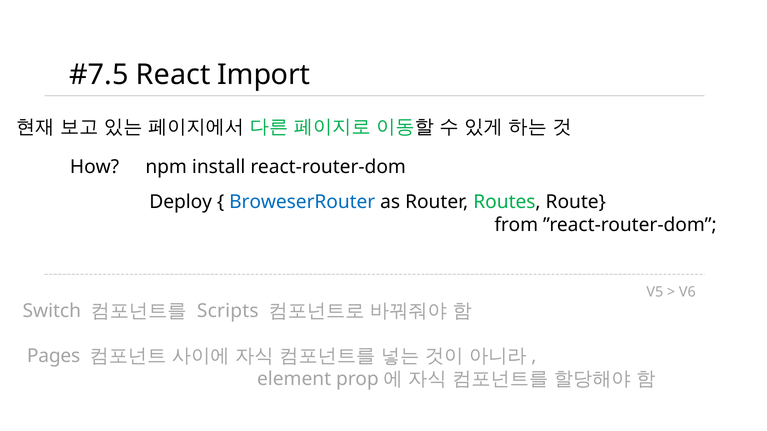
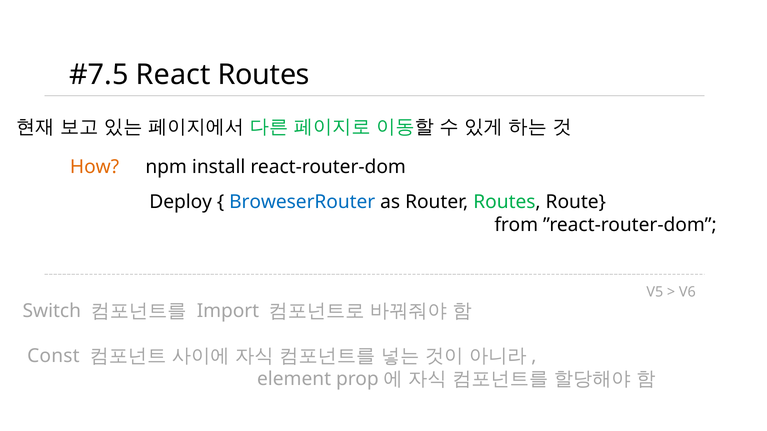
React Import: Import -> Routes
How colour: black -> orange
Scripts: Scripts -> Import
Pages: Pages -> Const
